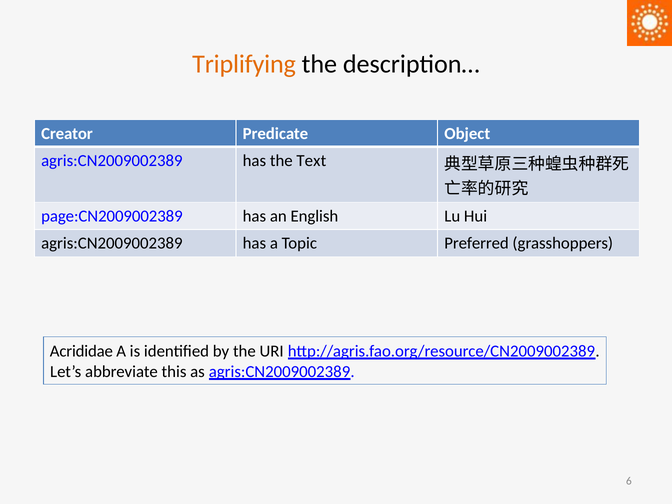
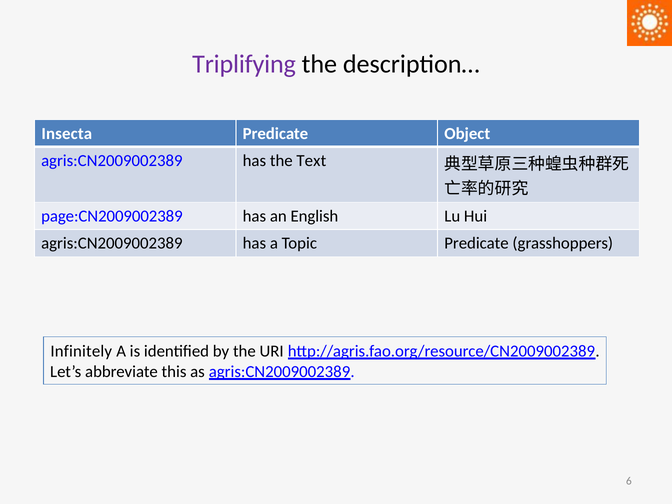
Triplifying colour: orange -> purple
Creator: Creator -> Insecta
Topic Preferred: Preferred -> Predicate
Acrididae: Acrididae -> Infinitely
